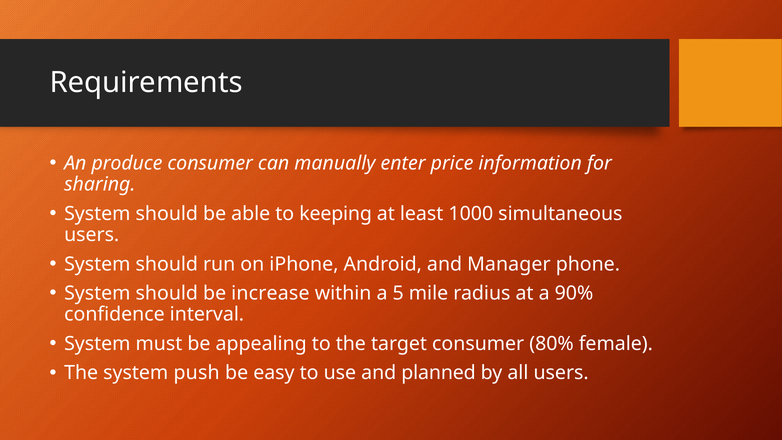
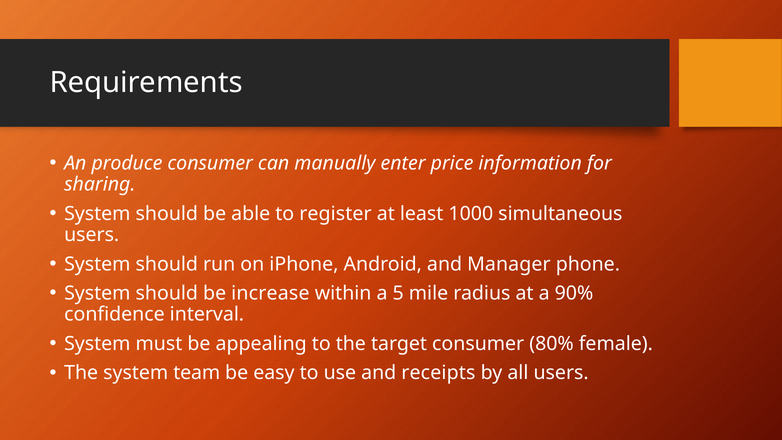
keeping: keeping -> register
push: push -> team
planned: planned -> receipts
